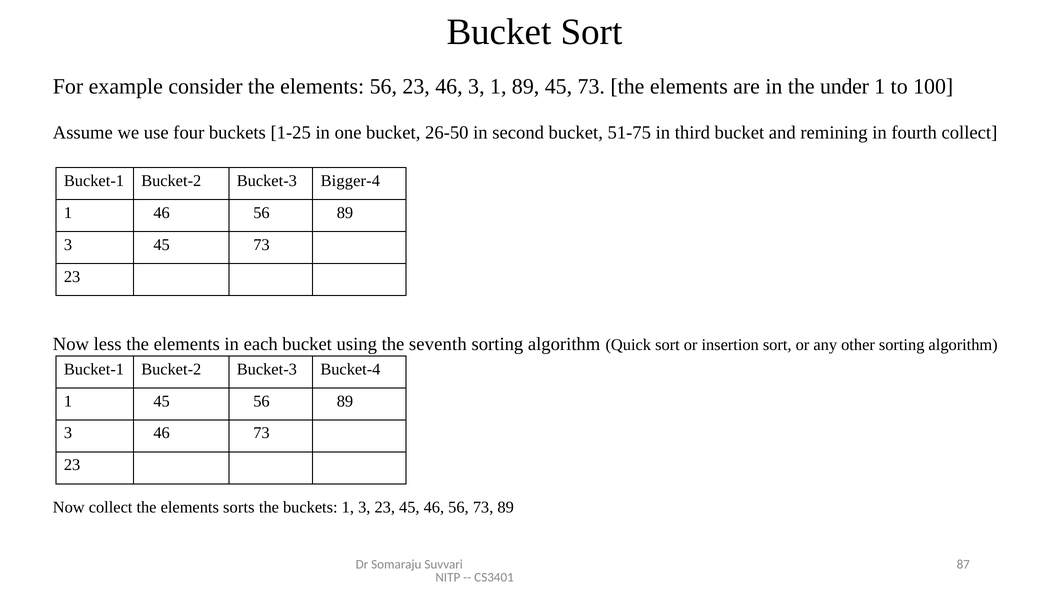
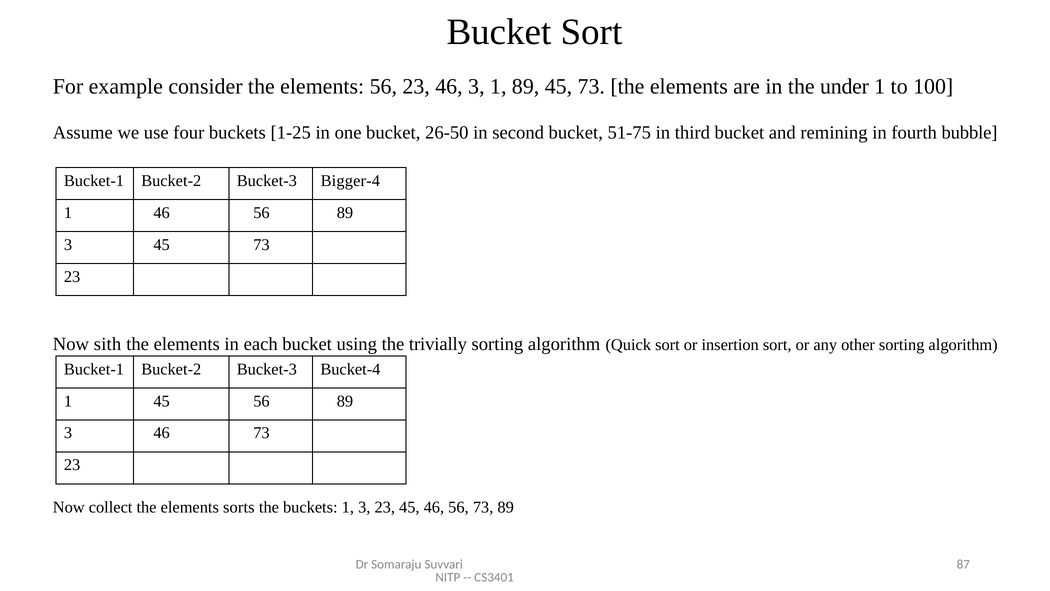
fourth collect: collect -> bubble
less: less -> sith
seventh: seventh -> trivially
